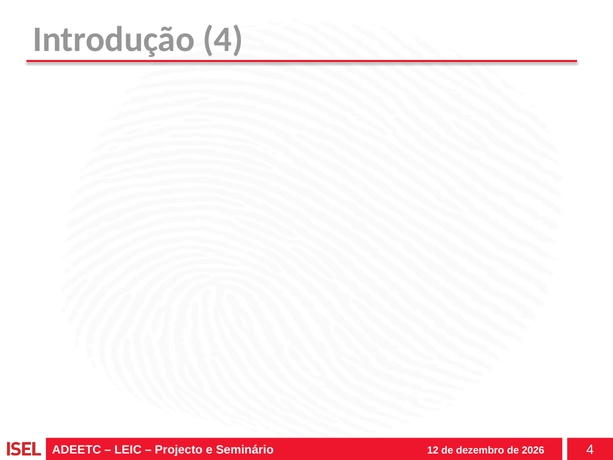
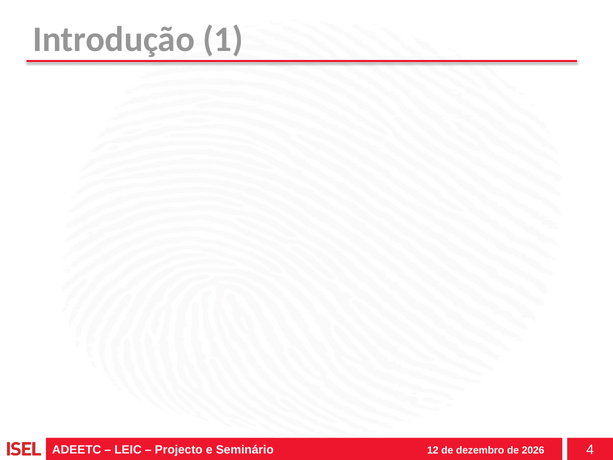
Introdução 4: 4 -> 1
